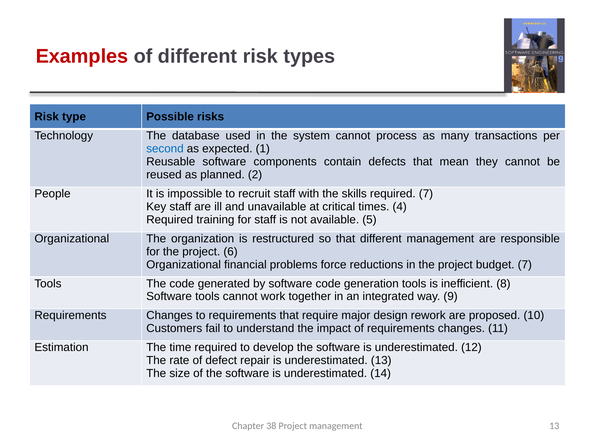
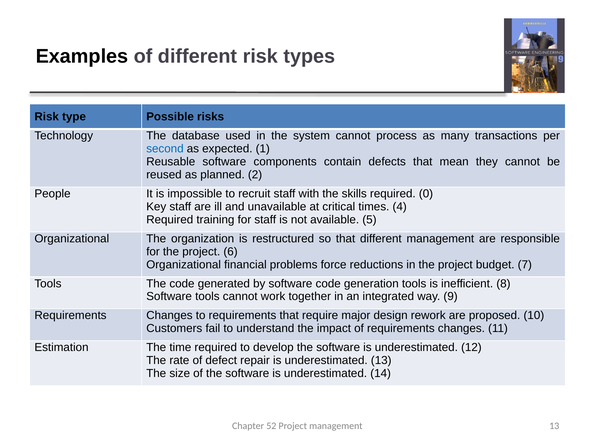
Examples colour: red -> black
required 7: 7 -> 0
38: 38 -> 52
